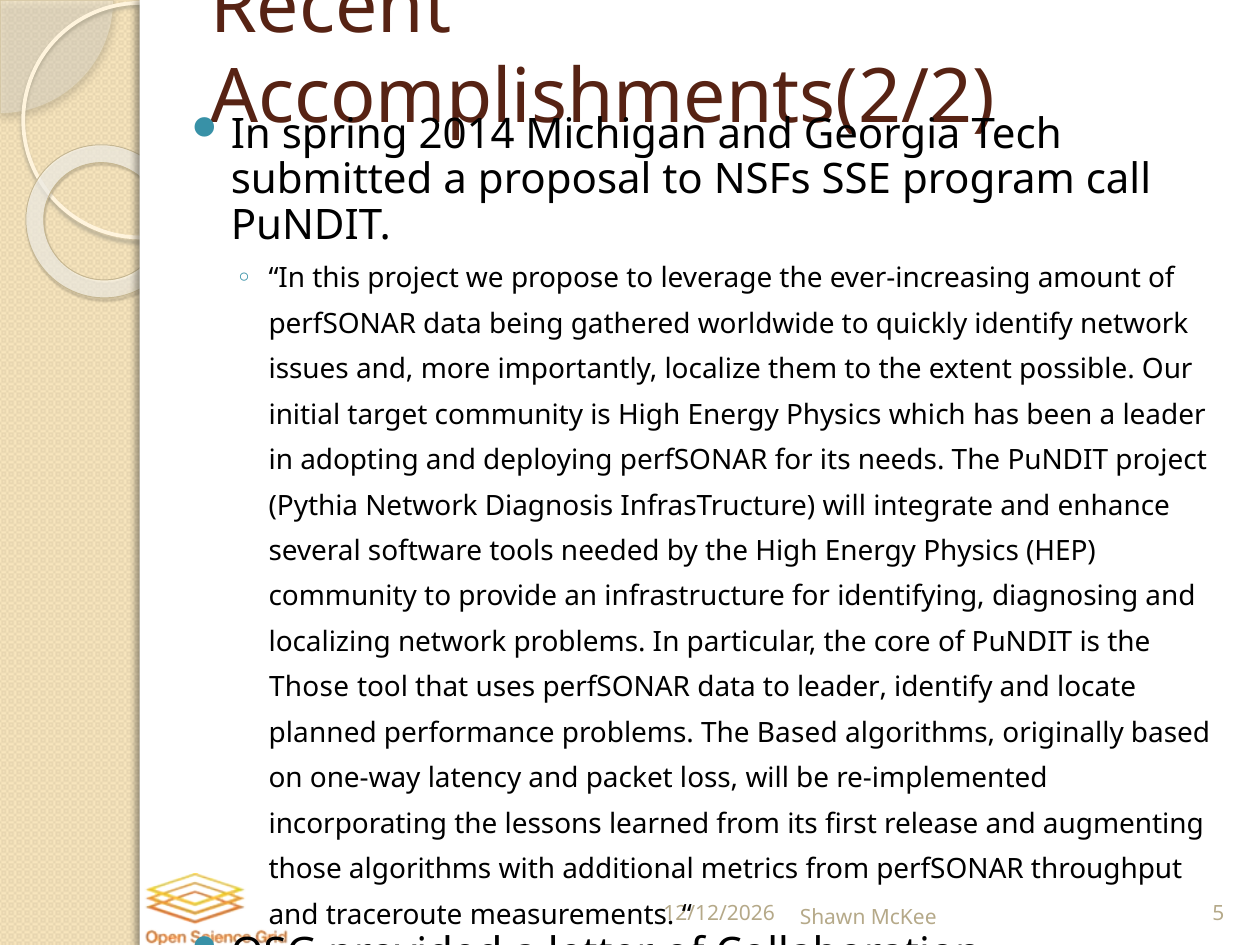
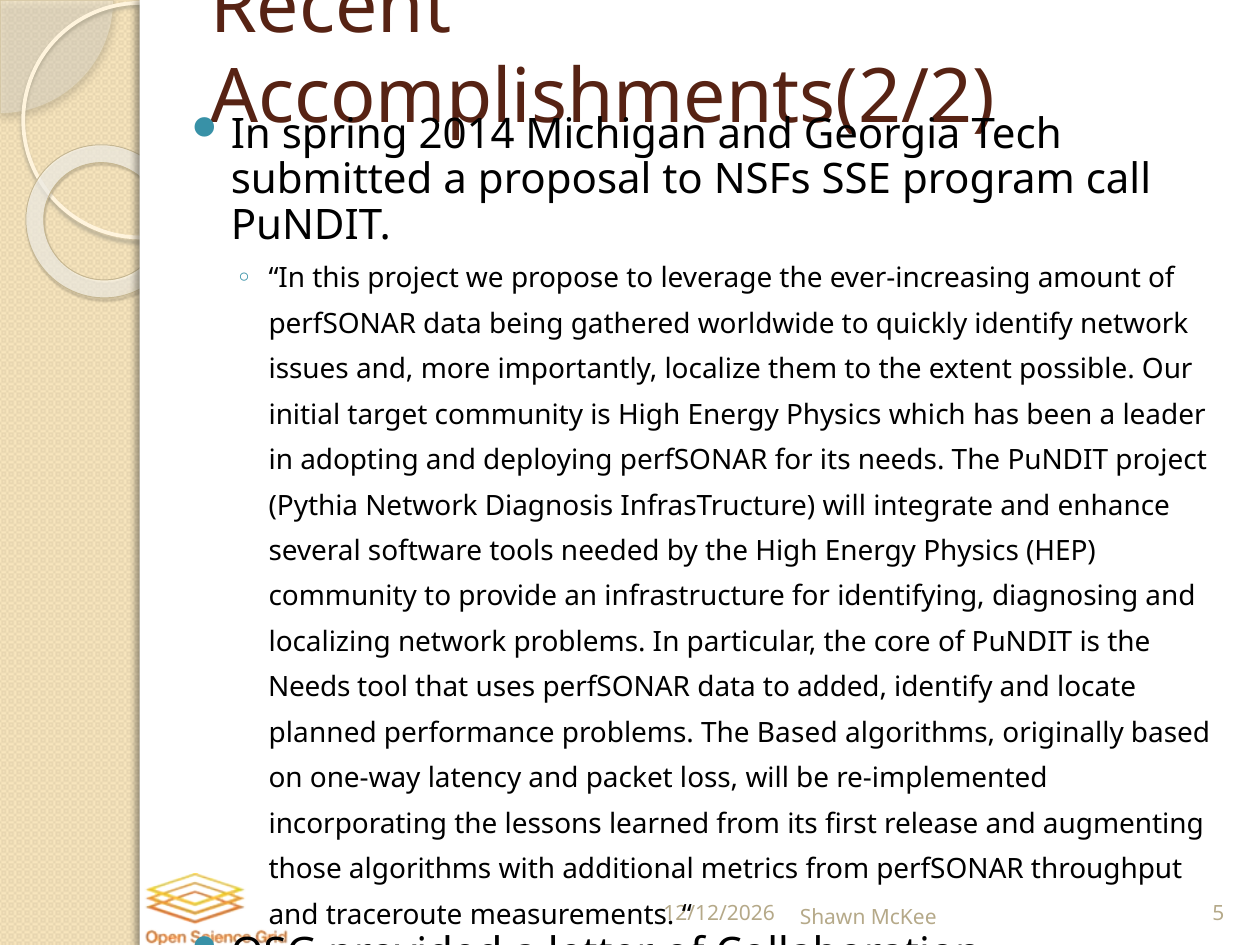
Those at (309, 688): Those -> Needs
to leader: leader -> added
